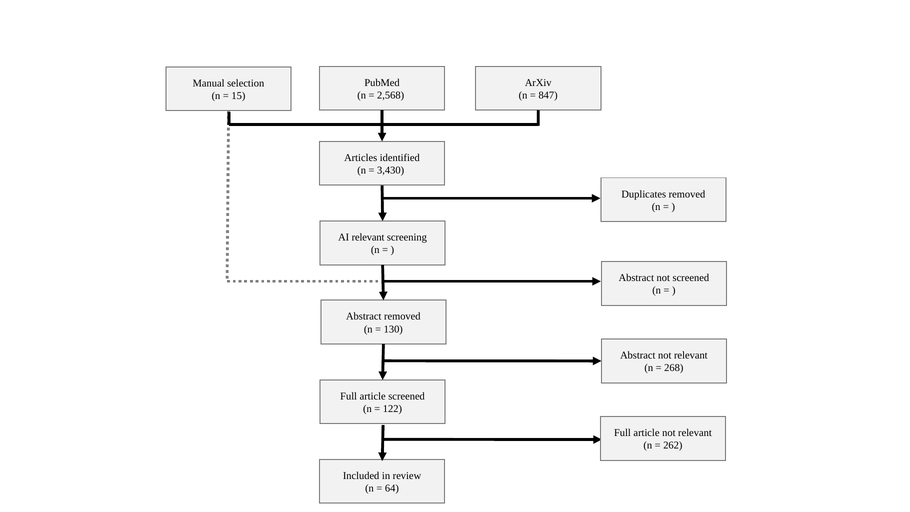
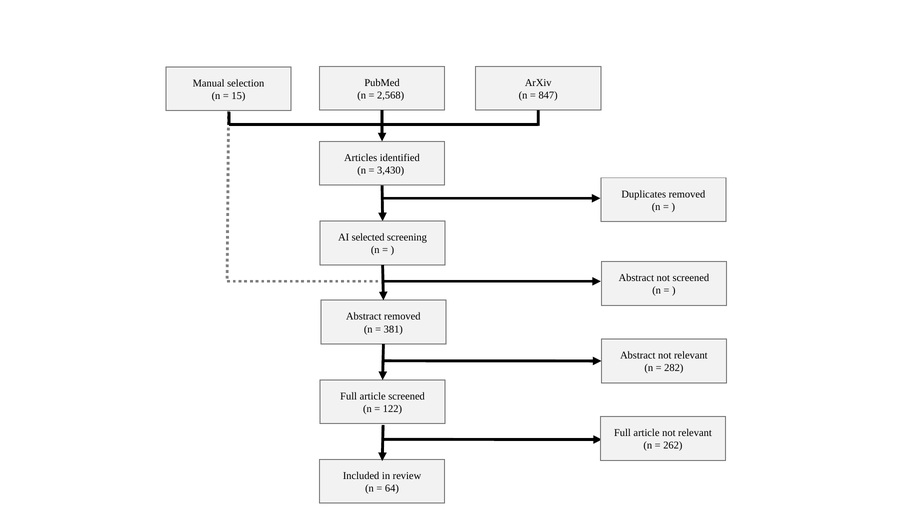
AI relevant: relevant -> selected
130: 130 -> 381
268: 268 -> 282
